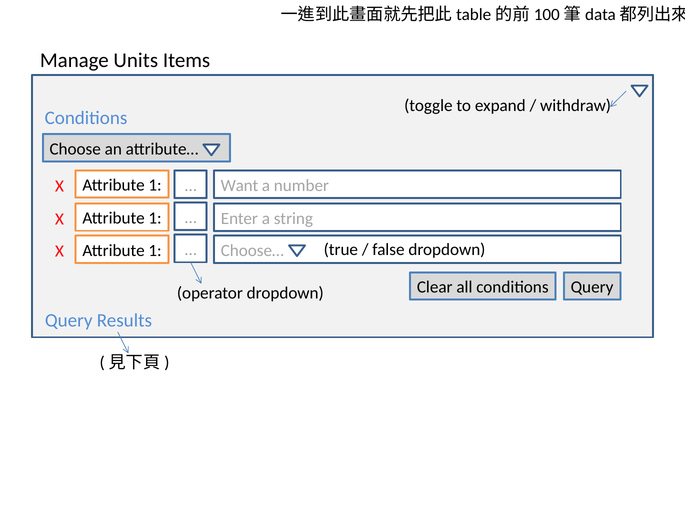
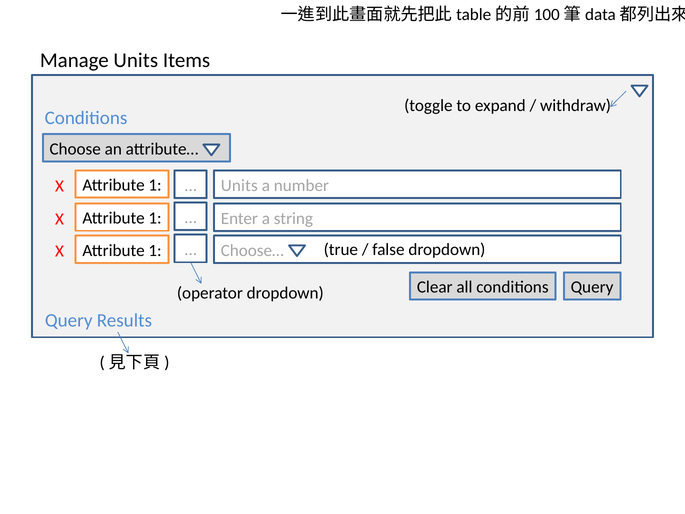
1 Want: Want -> Units
